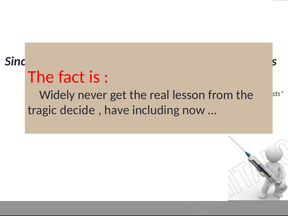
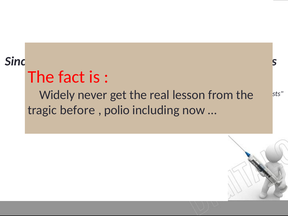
decide: decide -> before
have: have -> polio
